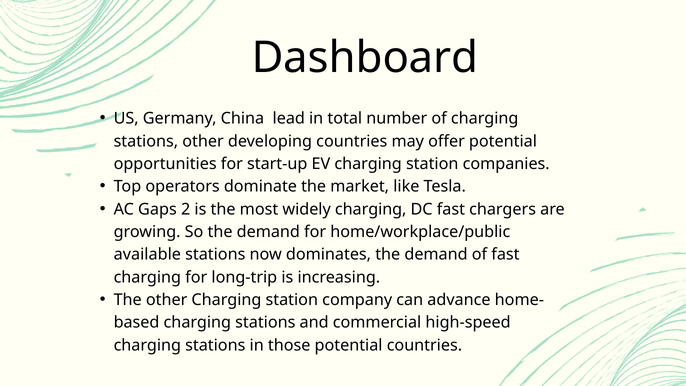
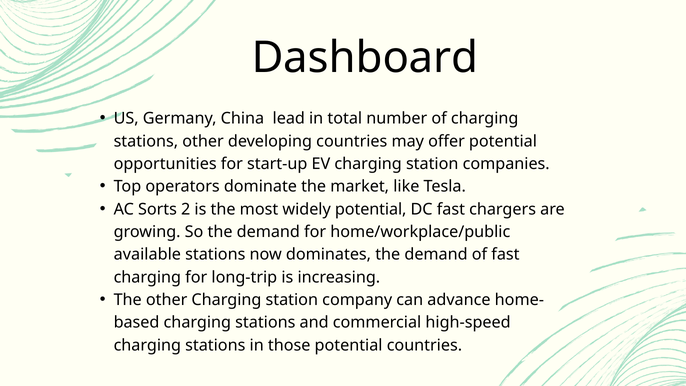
Gaps: Gaps -> Sorts
widely charging: charging -> potential
